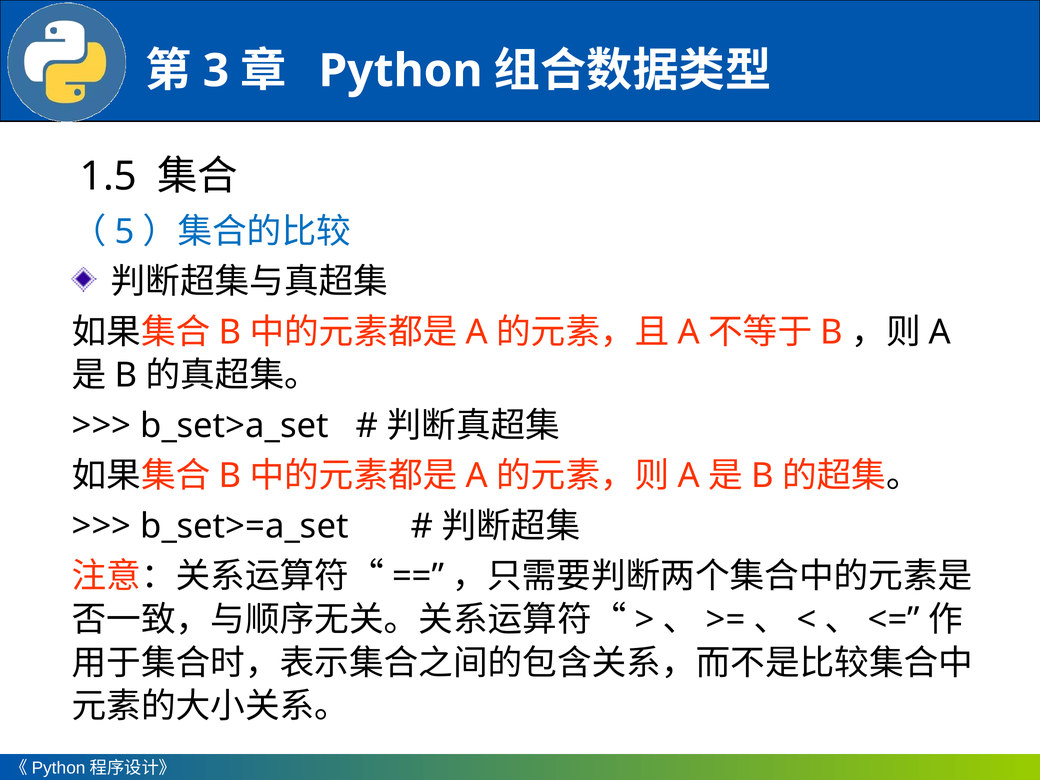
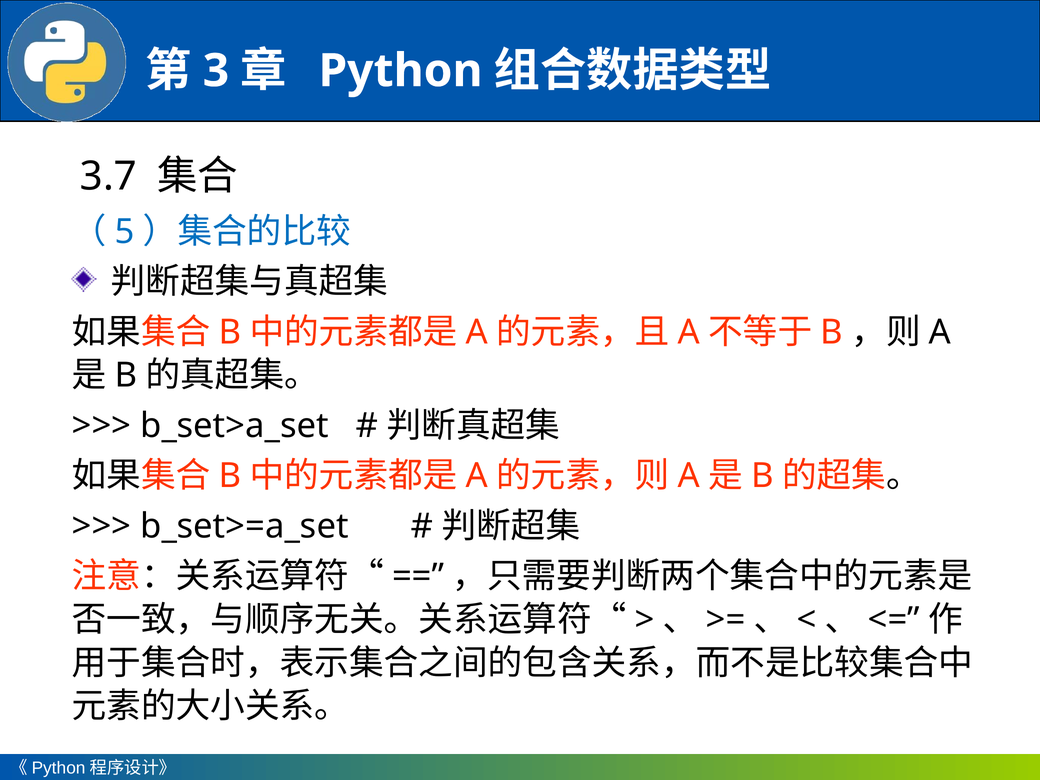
1.5: 1.5 -> 3.7
